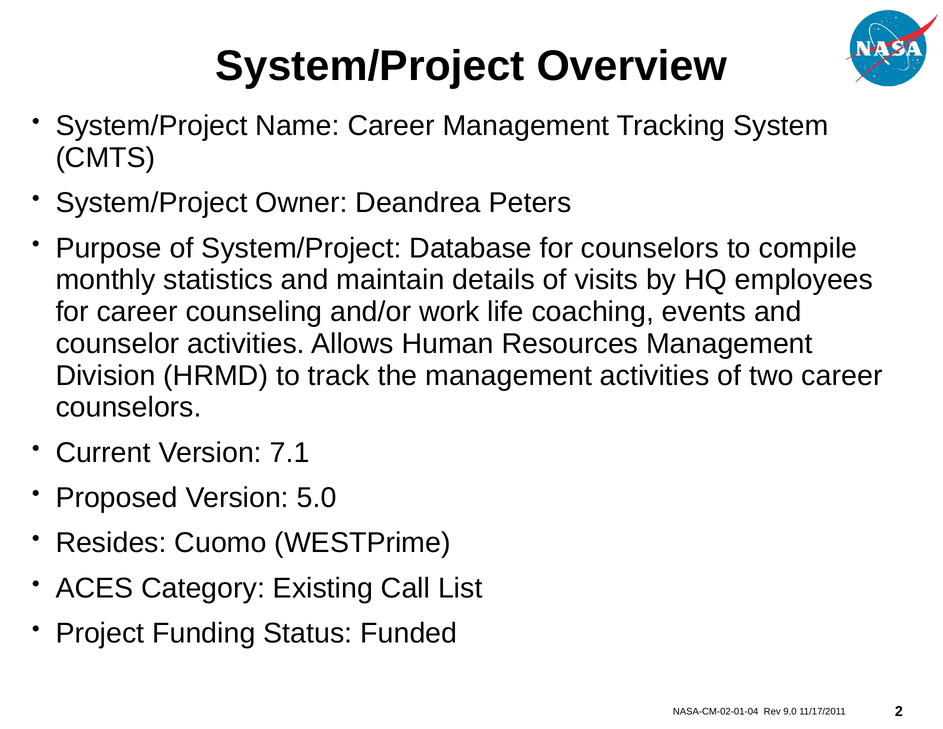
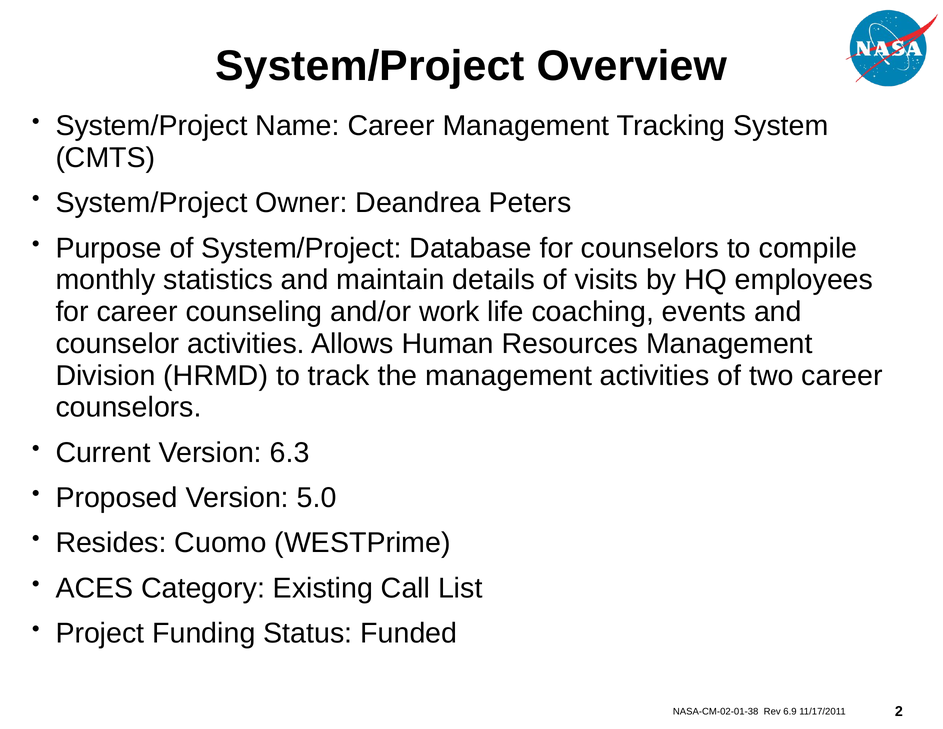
7.1: 7.1 -> 6.3
NASA-CM-02-01-04: NASA-CM-02-01-04 -> NASA-CM-02-01-38
9.0: 9.0 -> 6.9
